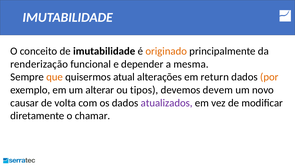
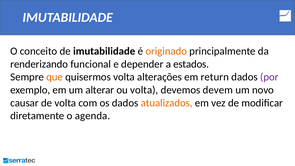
renderização: renderização -> renderizando
mesma: mesma -> estados
quisermos atual: atual -> volta
por colour: orange -> purple
ou tipos: tipos -> volta
atualizados colour: purple -> orange
chamar: chamar -> agenda
